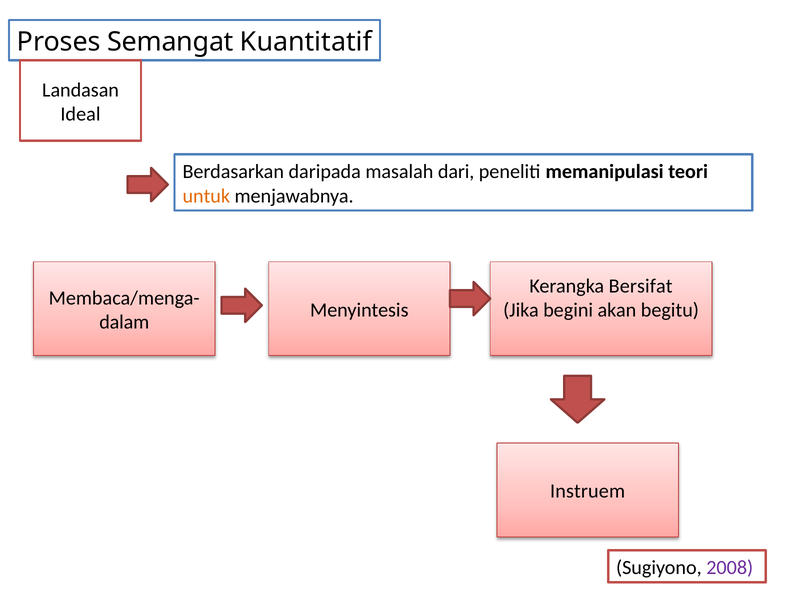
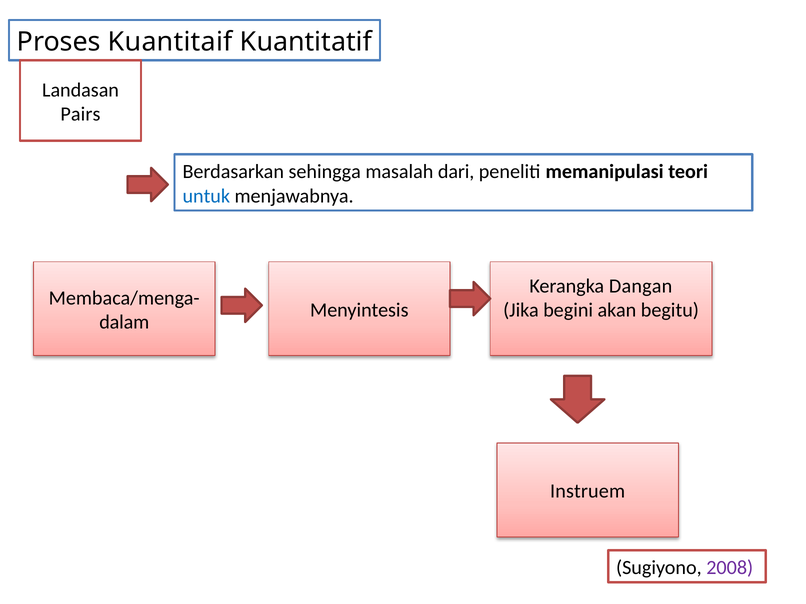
Semangat: Semangat -> Kuantitaif
Ideal: Ideal -> Pairs
daripada: daripada -> sehingga
untuk colour: orange -> blue
Bersifat: Bersifat -> Dangan
